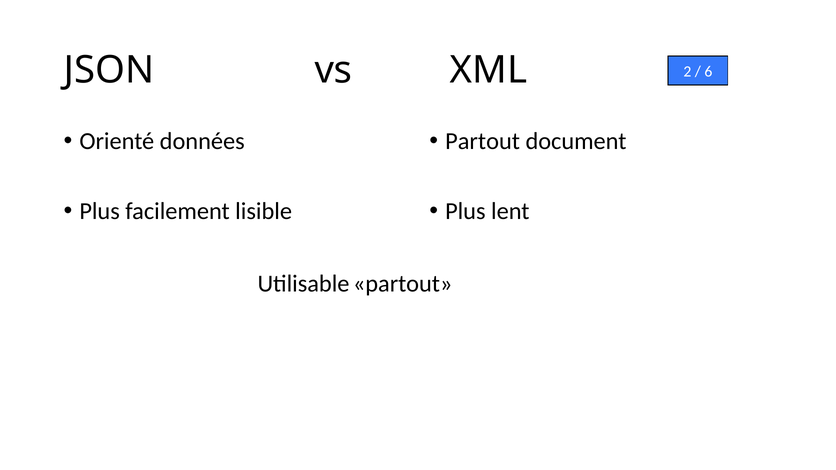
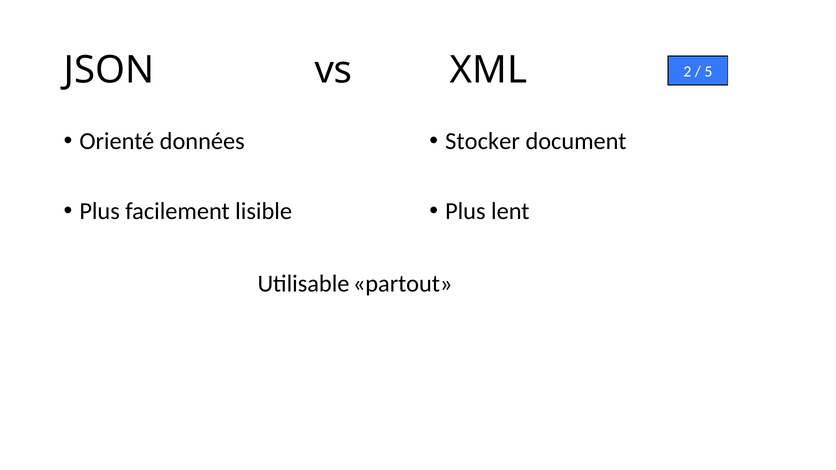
6: 6 -> 5
Partout at (483, 141): Partout -> Stocker
